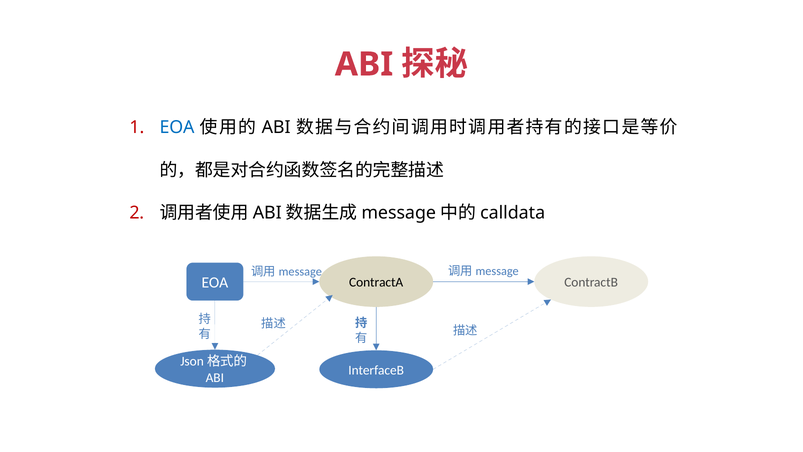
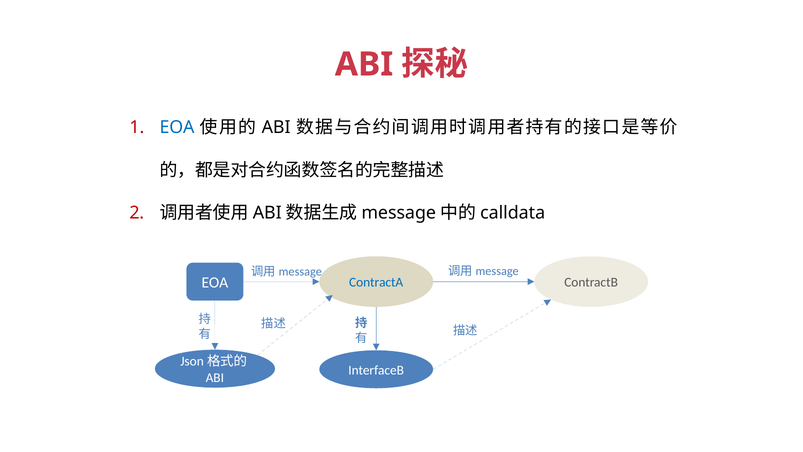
ContractA colour: black -> blue
